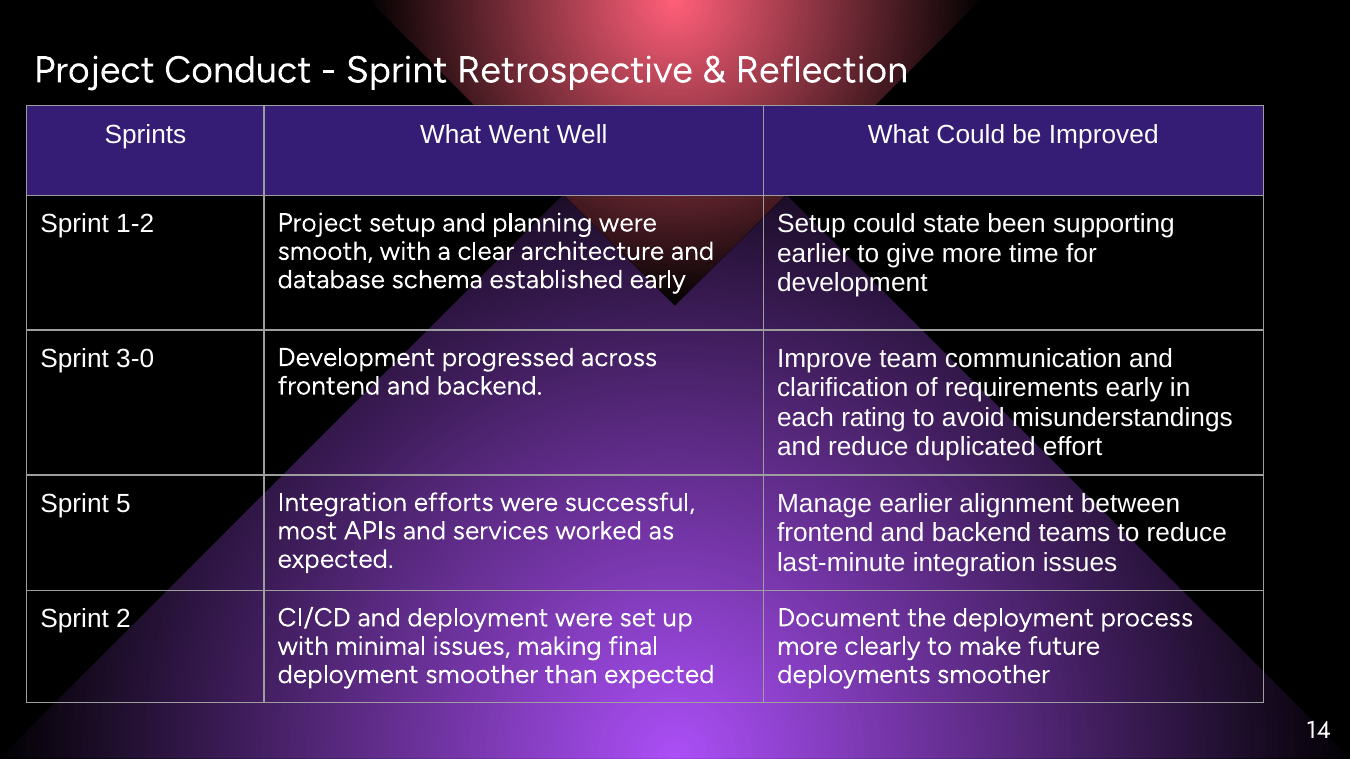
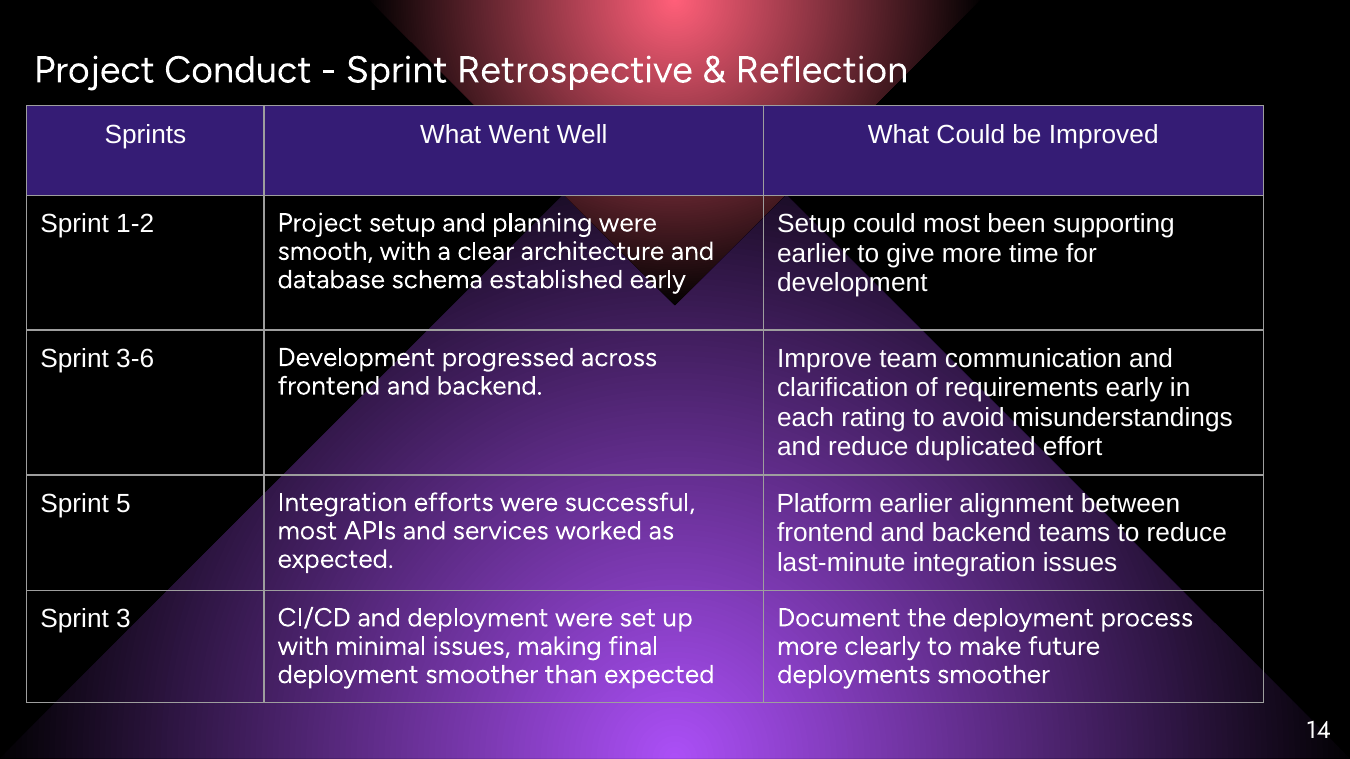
could state: state -> most
3-0: 3-0 -> 3-6
Manage: Manage -> Platform
2: 2 -> 3
